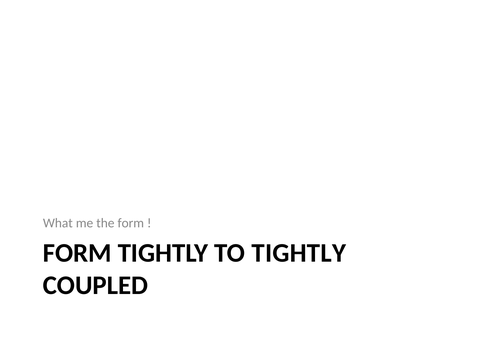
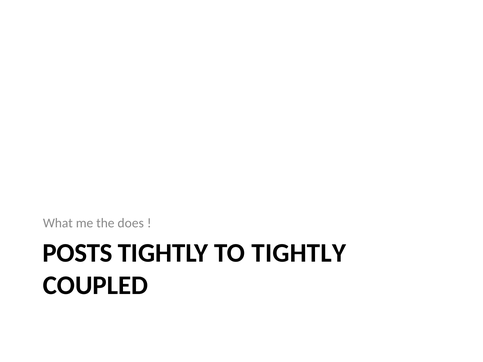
the form: form -> does
FORM at (77, 253): FORM -> POSTS
